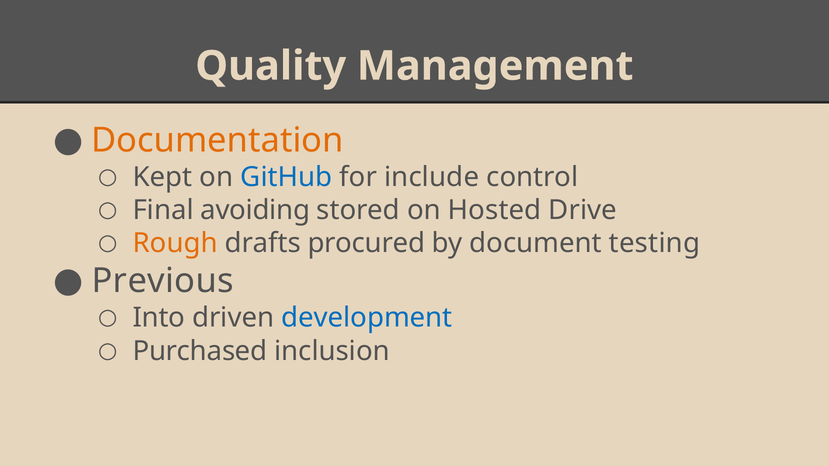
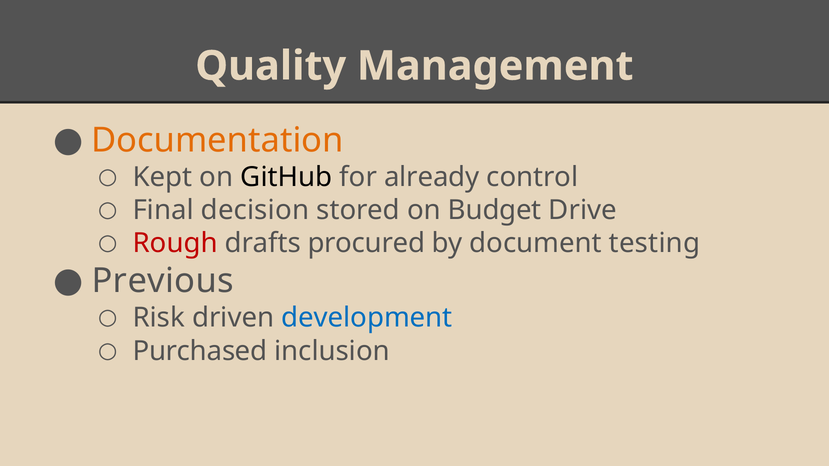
GitHub colour: blue -> black
include: include -> already
avoiding: avoiding -> decision
Hosted: Hosted -> Budget
Rough colour: orange -> red
Into: Into -> Risk
